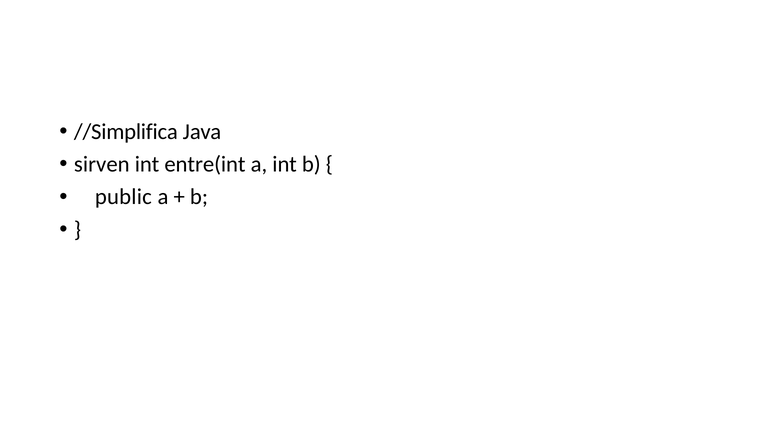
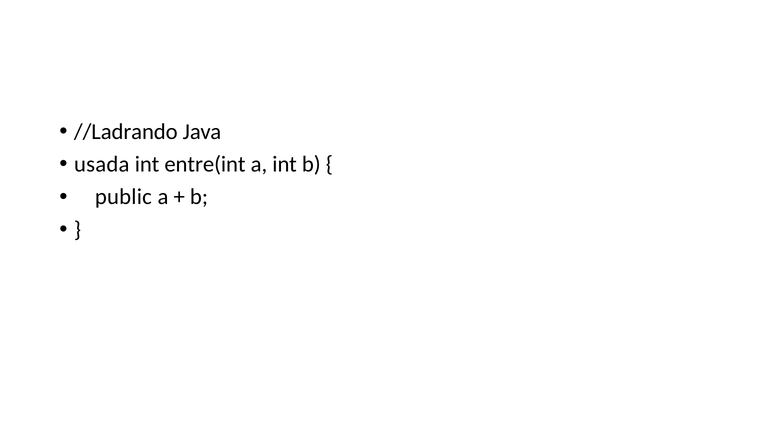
//Simplifica: //Simplifica -> //Ladrando
sirven: sirven -> usada
